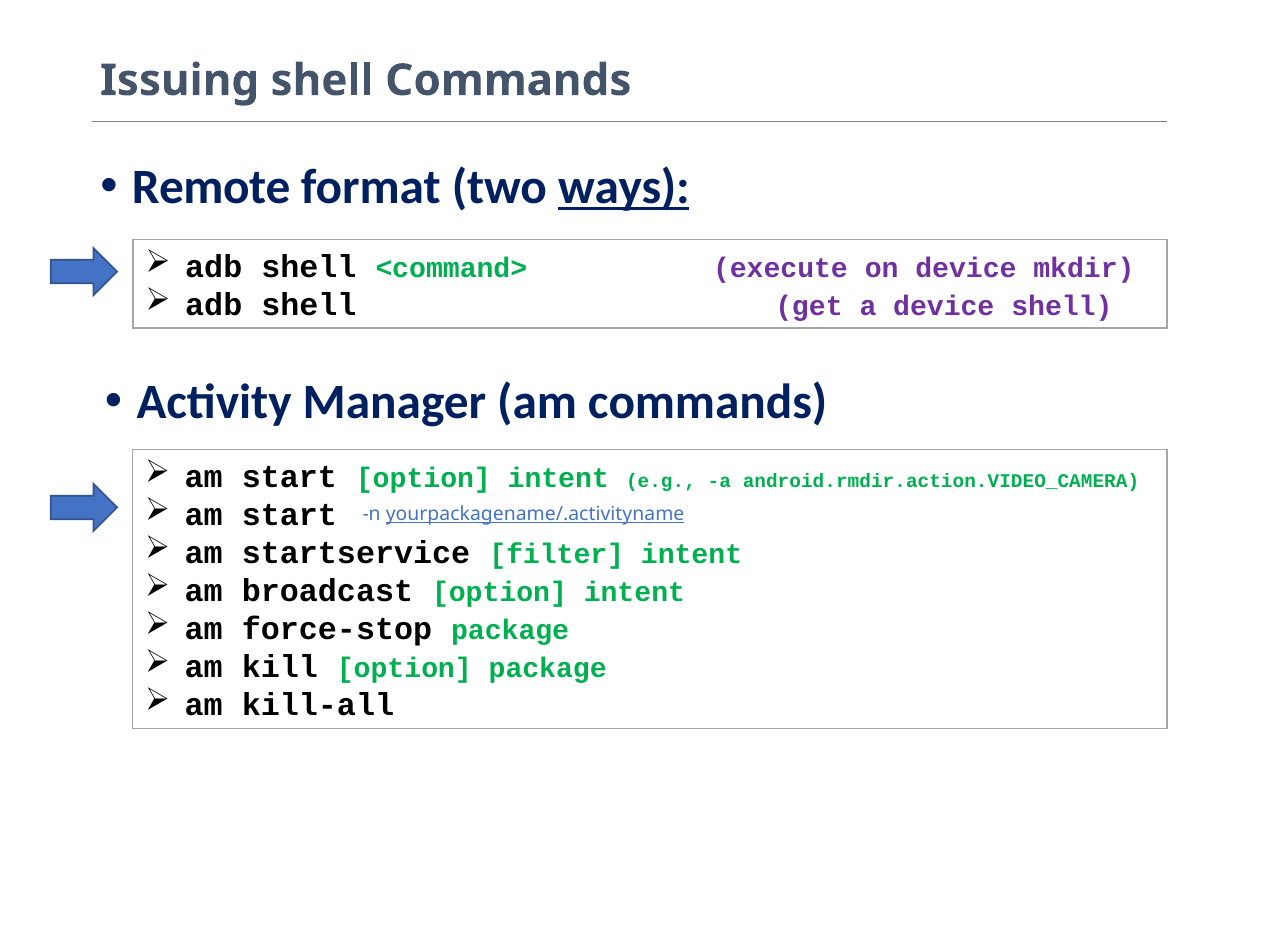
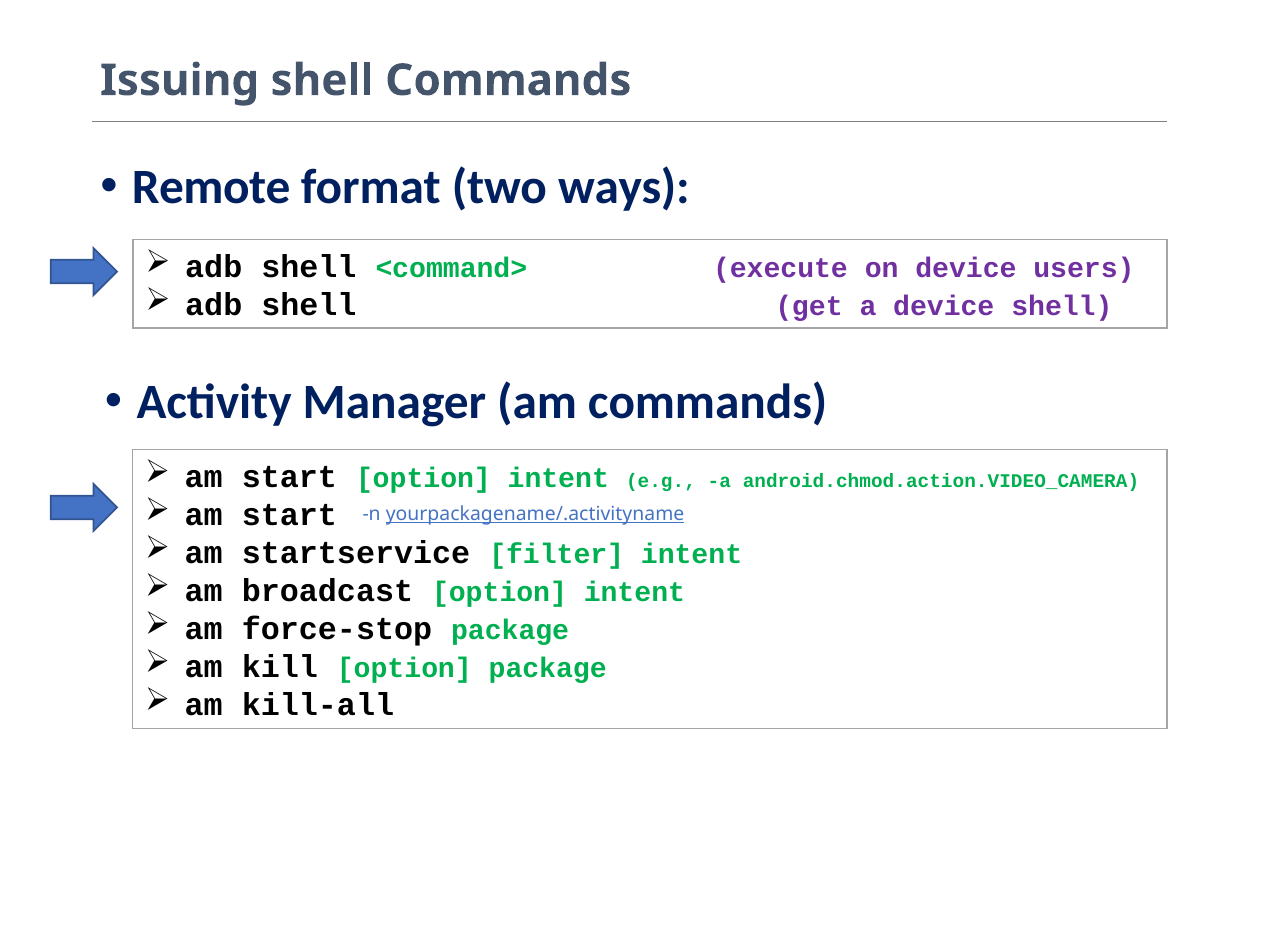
ways underline: present -> none
mkdir: mkdir -> users
android.rmdir.action.VIDEO_CAMERA: android.rmdir.action.VIDEO_CAMERA -> android.chmod.action.VIDEO_CAMERA
